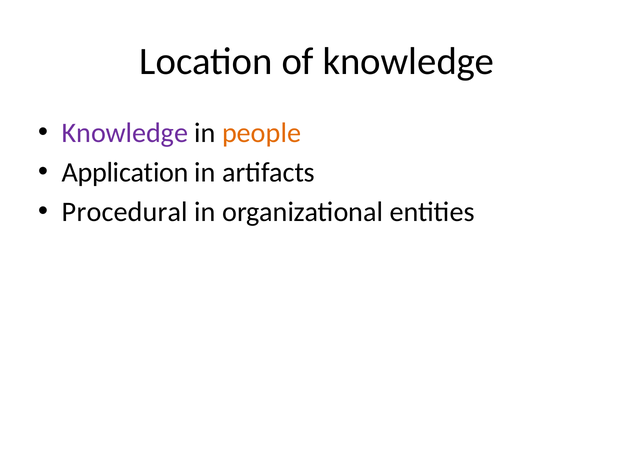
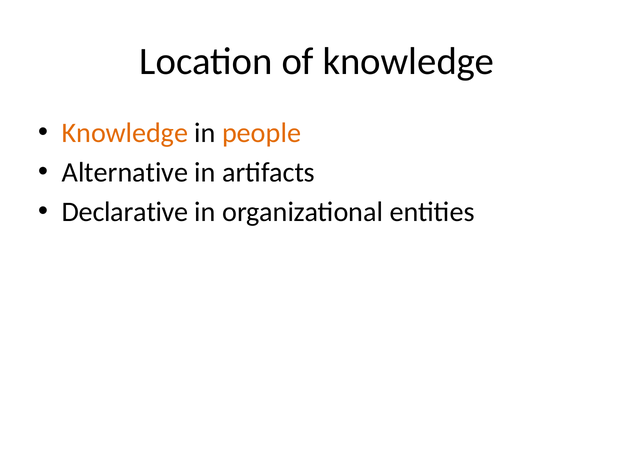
Knowledge at (125, 133) colour: purple -> orange
Application: Application -> Alternative
Procedural: Procedural -> Declarative
